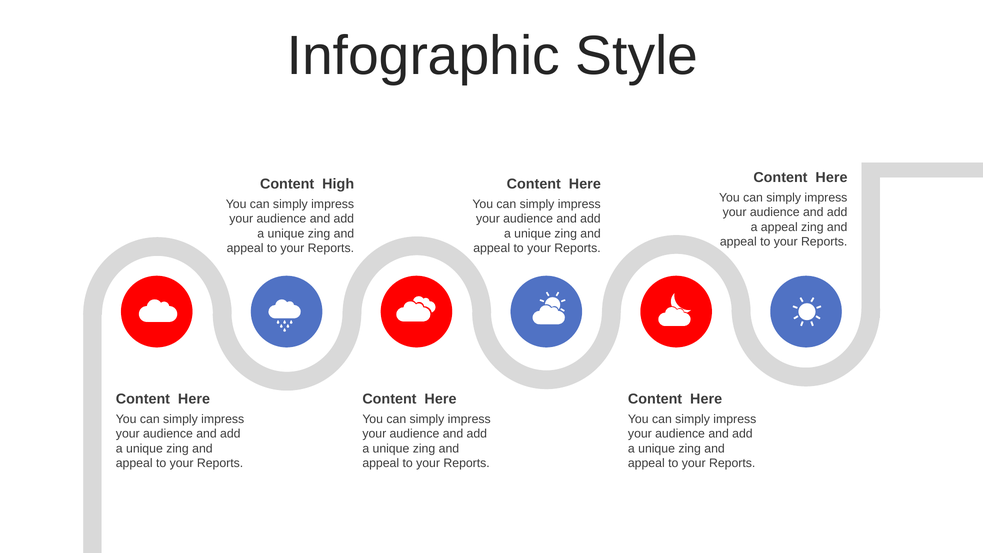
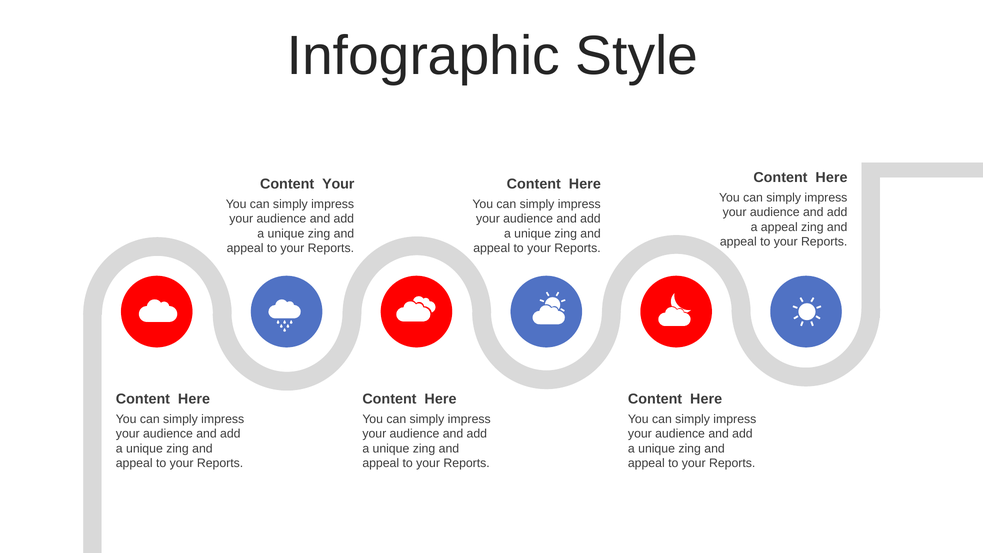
Content High: High -> Your
